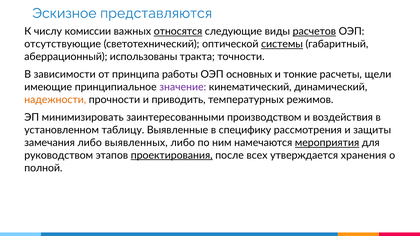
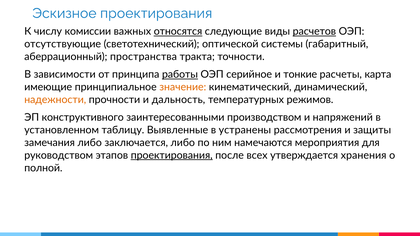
Эскизное представляются: представляются -> проектирования
системы underline: present -> none
использованы: использованы -> пространства
работы underline: none -> present
основных: основных -> серийное
щели: щели -> карта
значение colour: purple -> orange
приводить: приводить -> дальность
минимизировать: минимизировать -> конструктивного
воздействия: воздействия -> напряжений
специфику: специфику -> устранены
выявленных: выявленных -> заключается
мероприятия underline: present -> none
